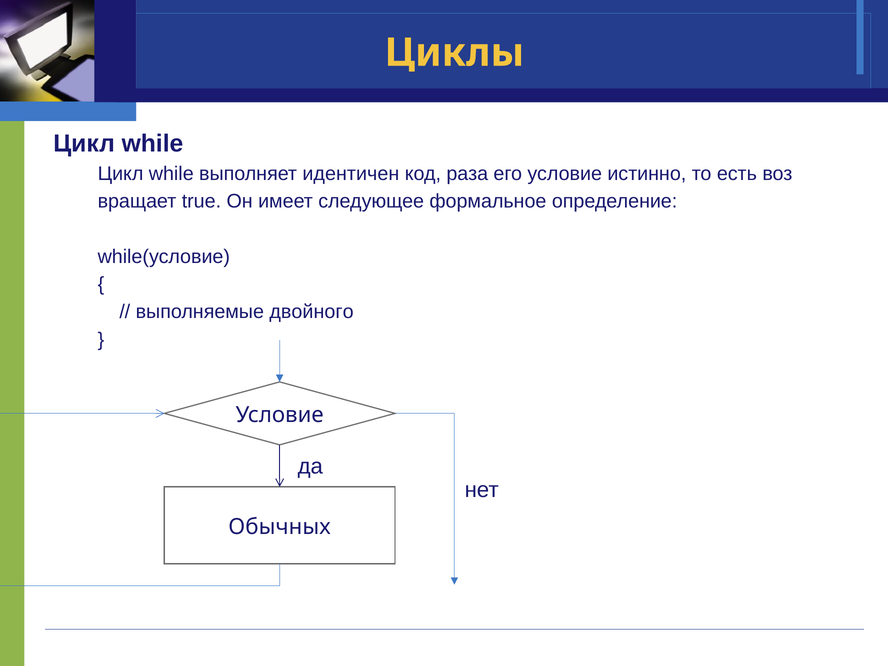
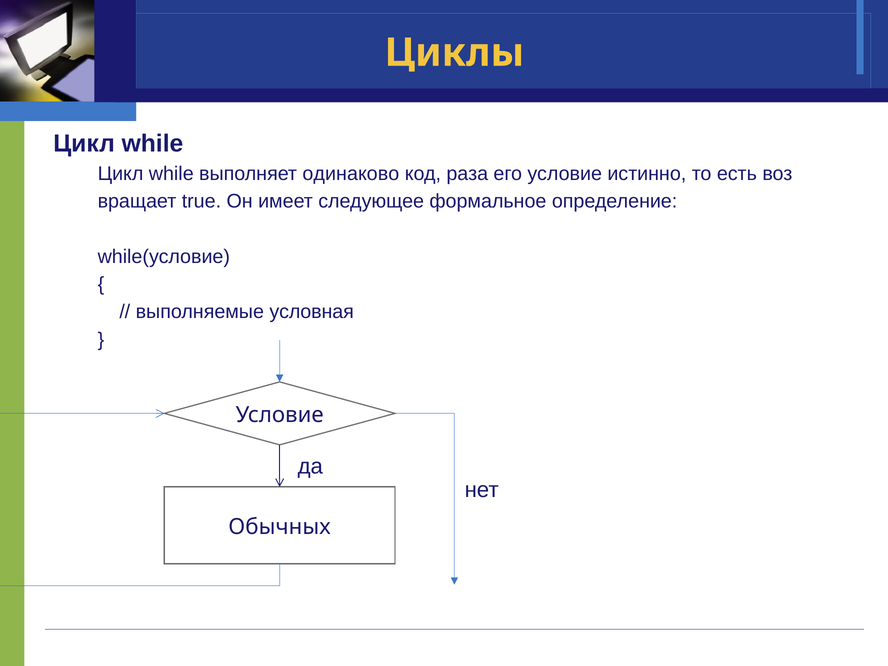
идентичен: идентичен -> одинаково
двойного: двойного -> условная
